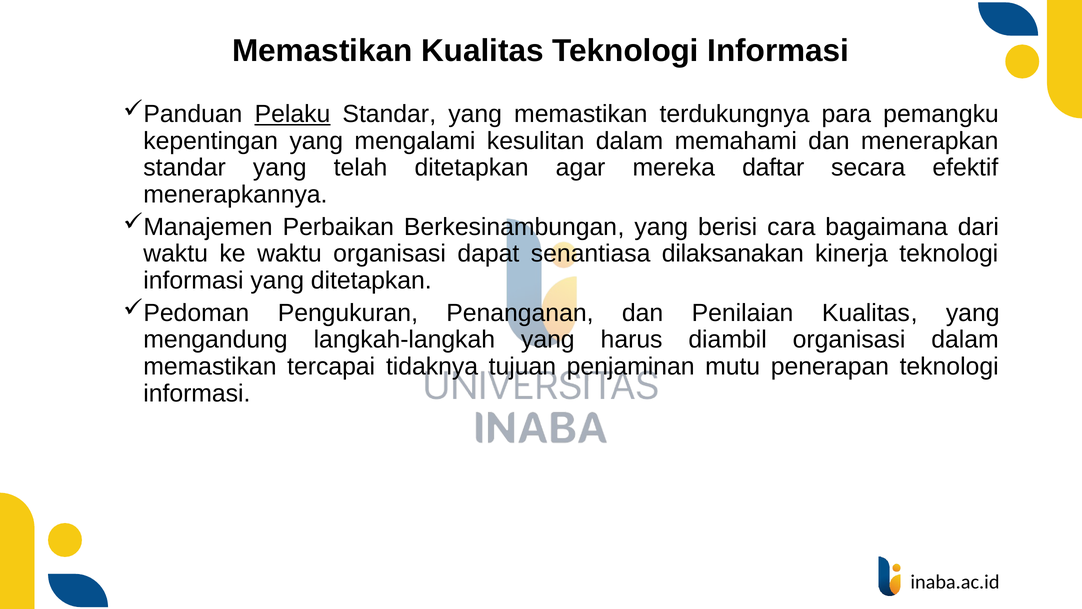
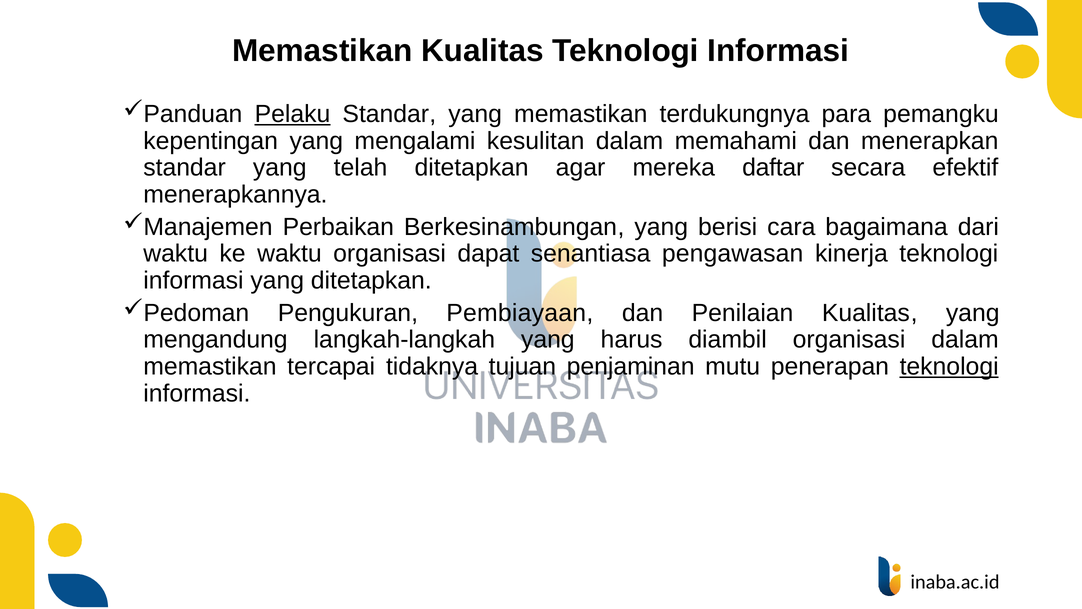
dilaksanakan: dilaksanakan -> pengawasan
Penanganan: Penanganan -> Pembiayaan
teknologi at (949, 366) underline: none -> present
